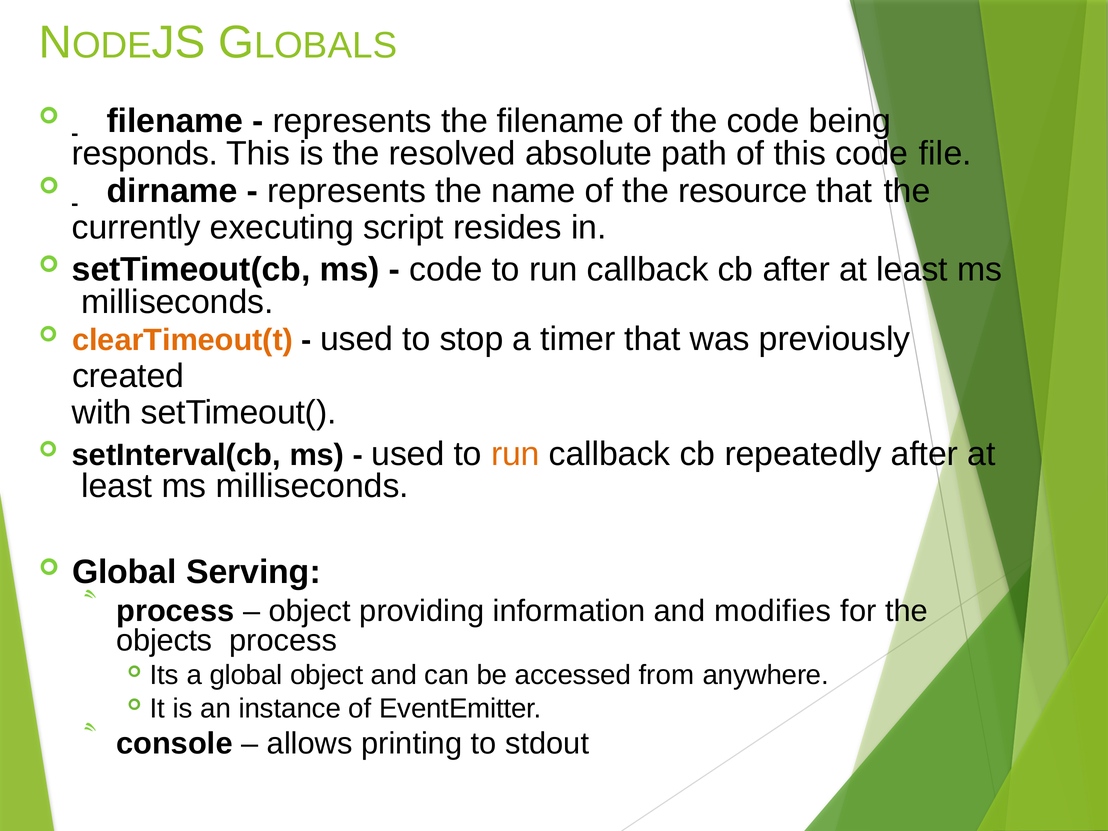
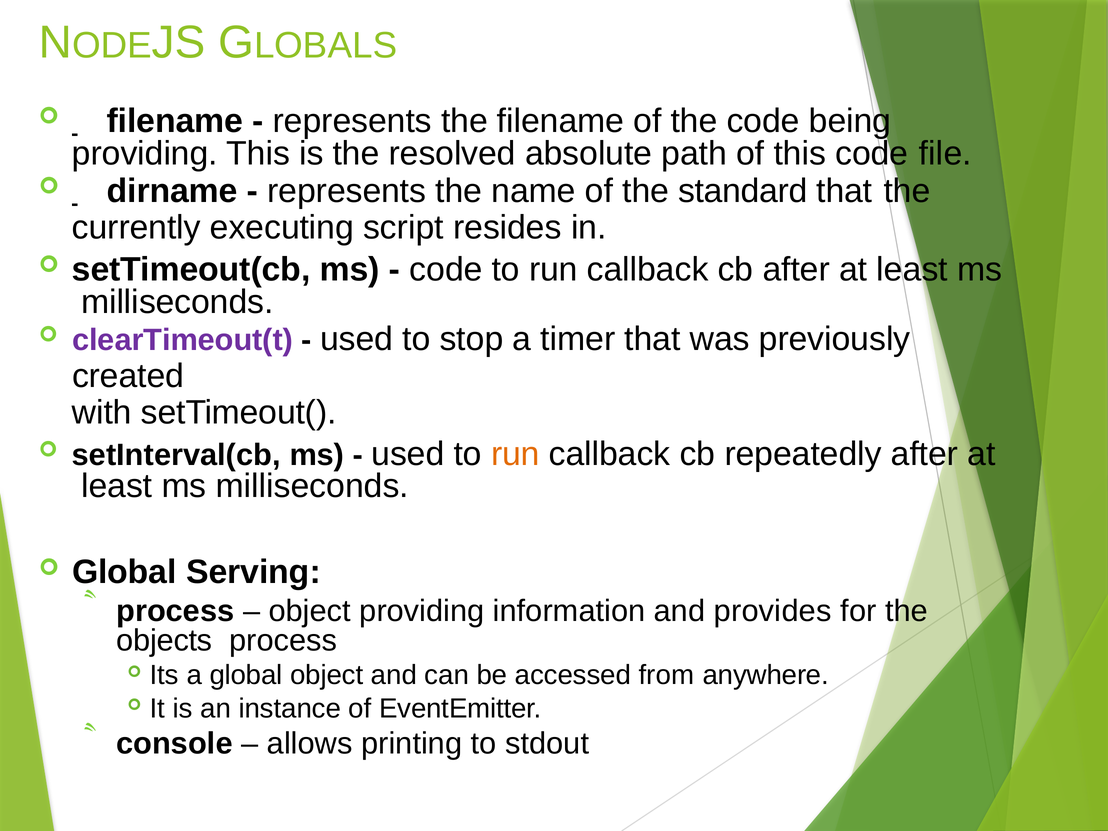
responds at (145, 153): responds -> providing
resource: resource -> standard
clearTimeout(t colour: orange -> purple
modifies: modifies -> provides
